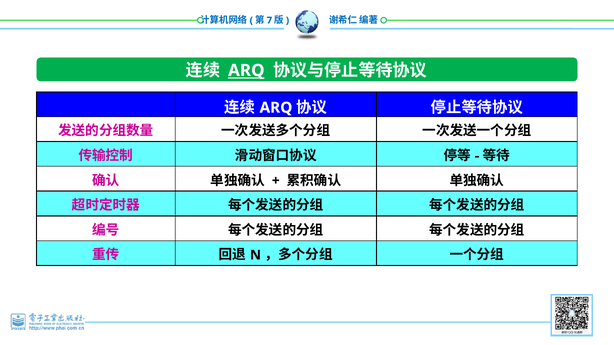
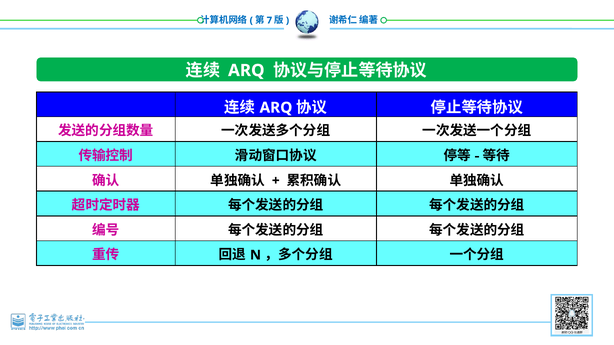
ARQ at (246, 71) underline: present -> none
